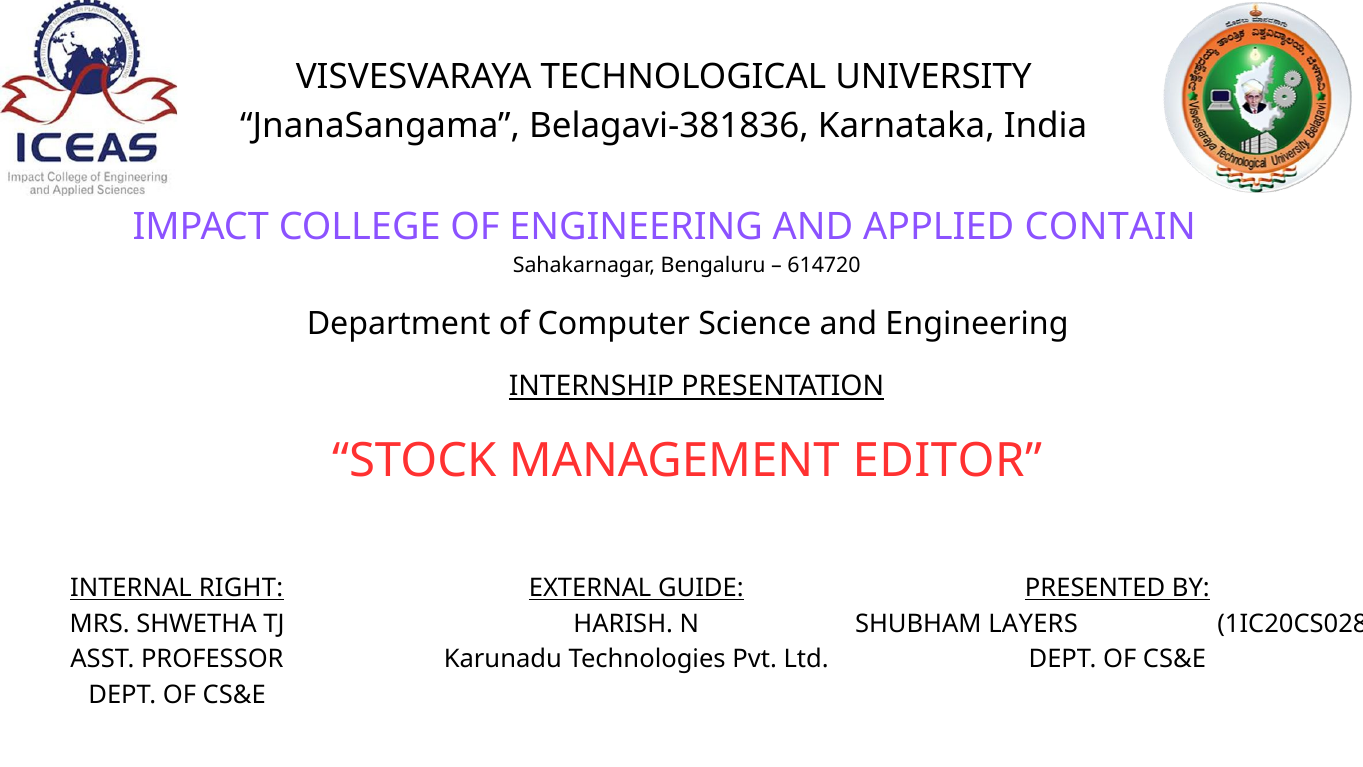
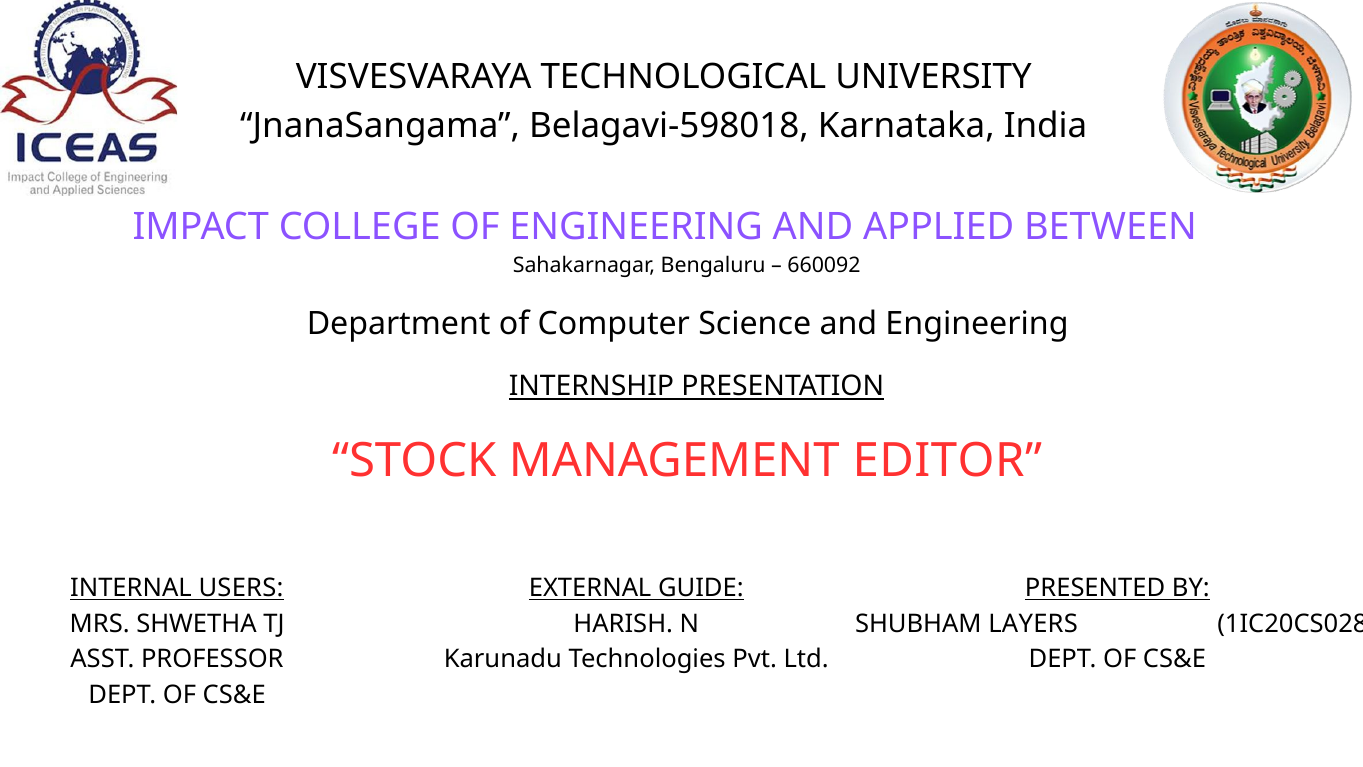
Belagavi-381836: Belagavi-381836 -> Belagavi-598018
CONTAIN: CONTAIN -> BETWEEN
614720: 614720 -> 660092
RIGHT: RIGHT -> USERS
